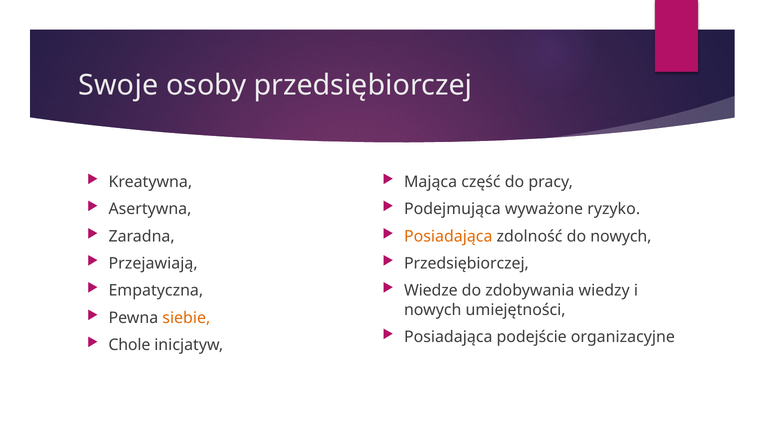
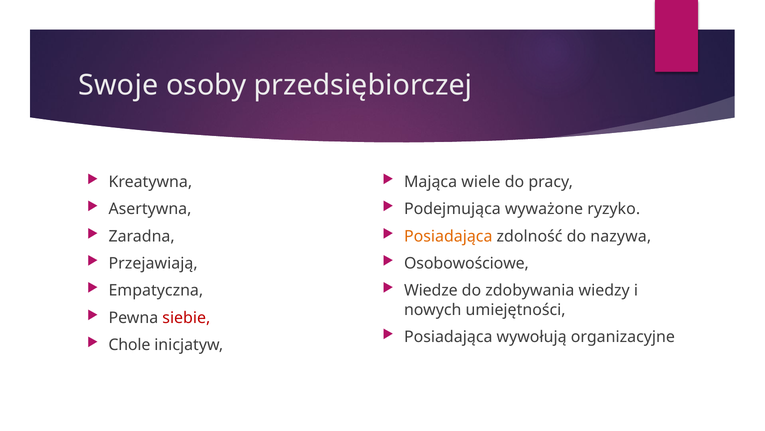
część: część -> wiele
do nowych: nowych -> nazywa
Przedsiębiorczej at (466, 263): Przedsiębiorczej -> Osobowościowe
siebie colour: orange -> red
podejście: podejście -> wywołują
